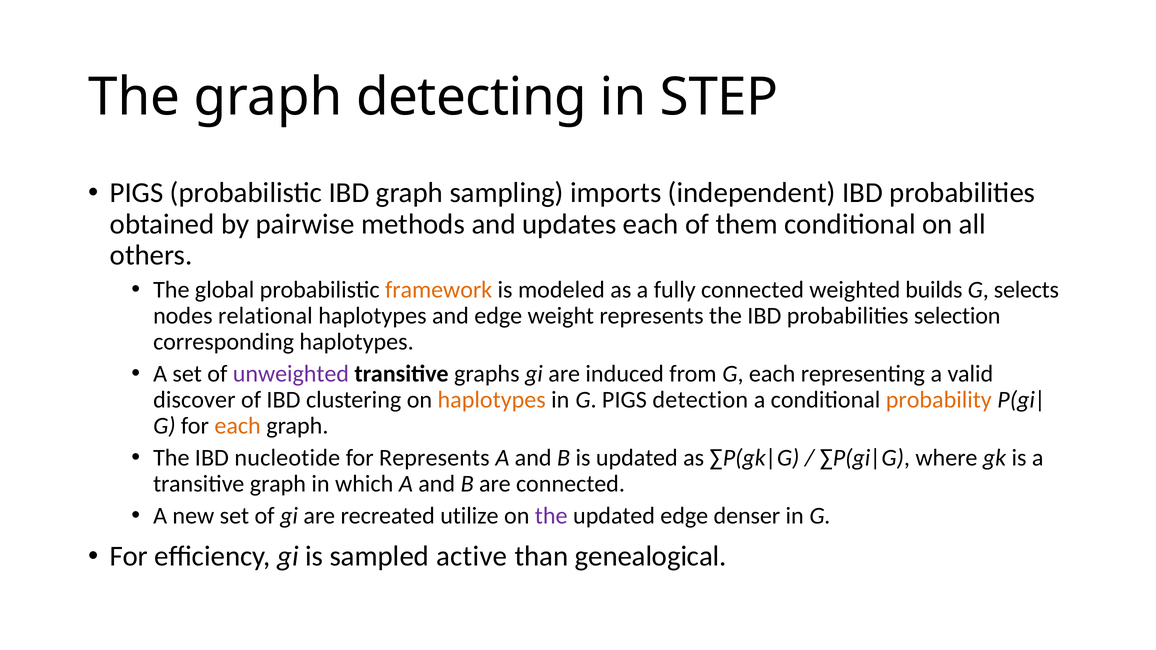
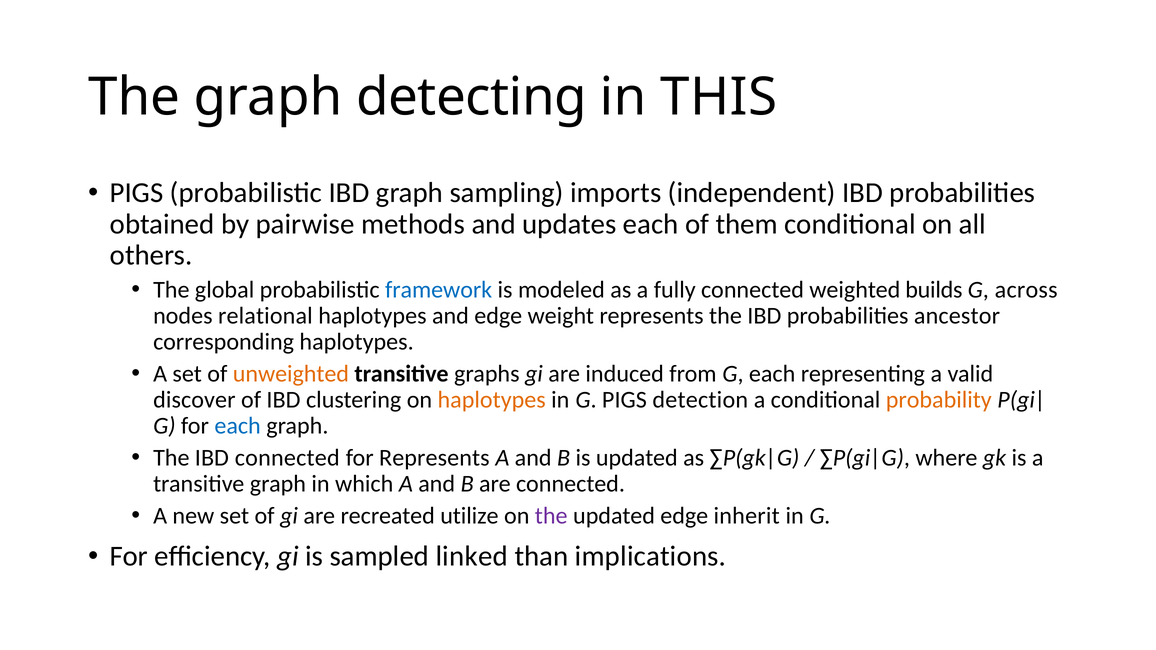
STEP: STEP -> THIS
framework colour: orange -> blue
selects: selects -> across
selection: selection -> ancestor
unweighted colour: purple -> orange
each at (238, 426) colour: orange -> blue
IBD nucleotide: nucleotide -> connected
denser: denser -> inherit
active: active -> linked
genealogical: genealogical -> implications
